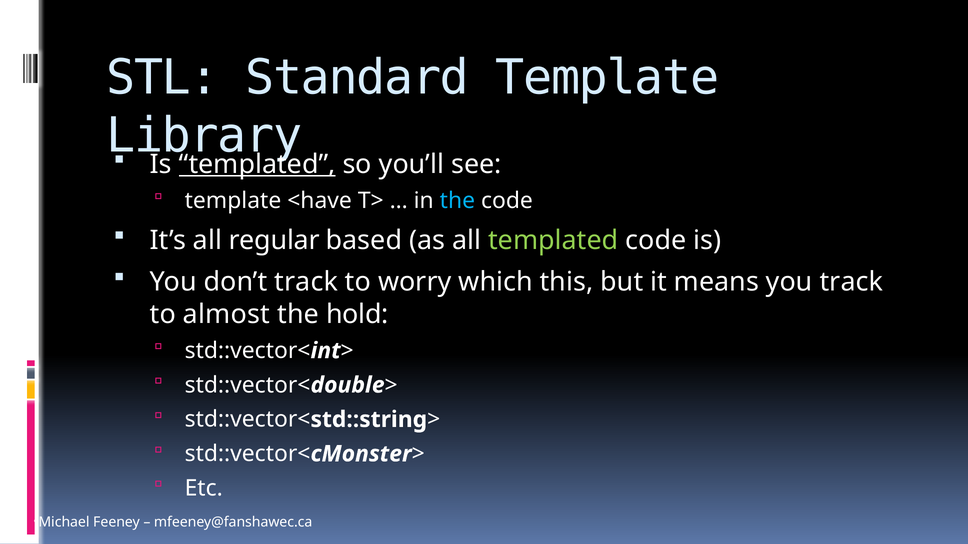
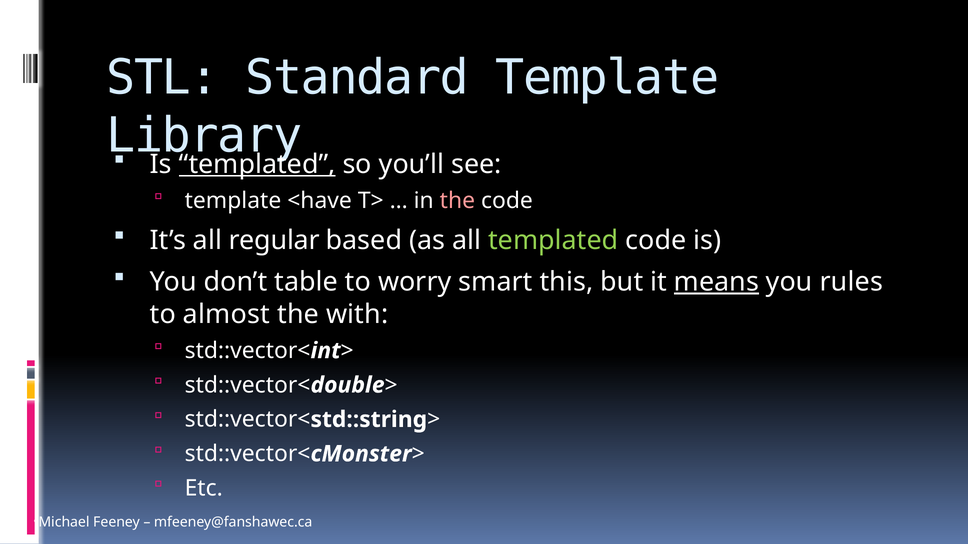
the at (457, 201) colour: light blue -> pink
don’t track: track -> table
which: which -> smart
means underline: none -> present
you track: track -> rules
hold: hold -> with
